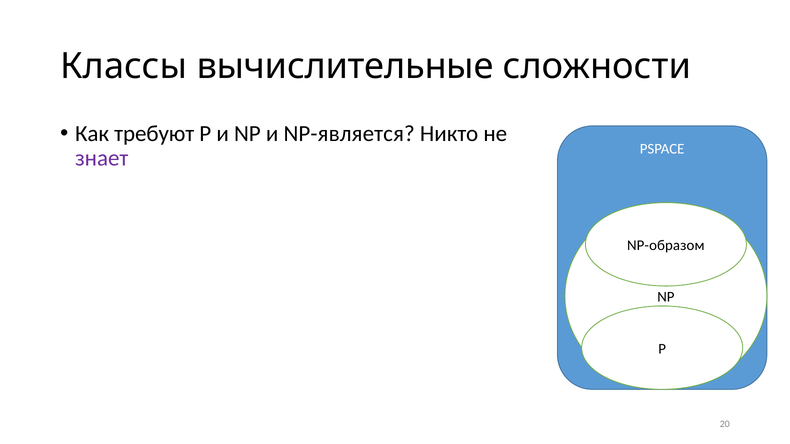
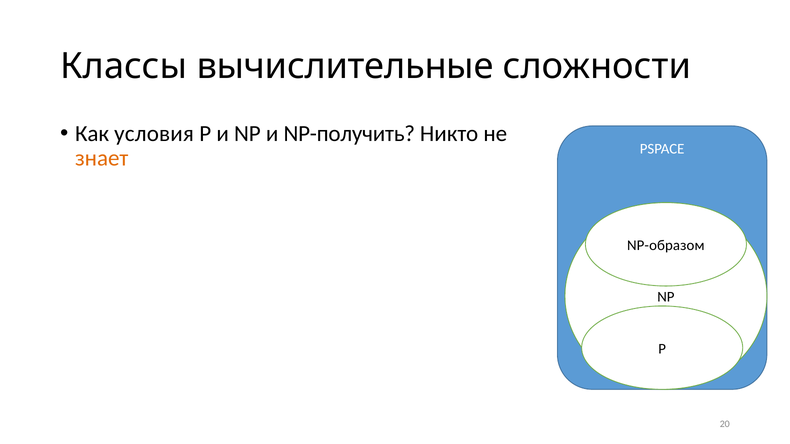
требуют: требуют -> условия
NP-является: NP-является -> NP-получить
знает colour: purple -> orange
